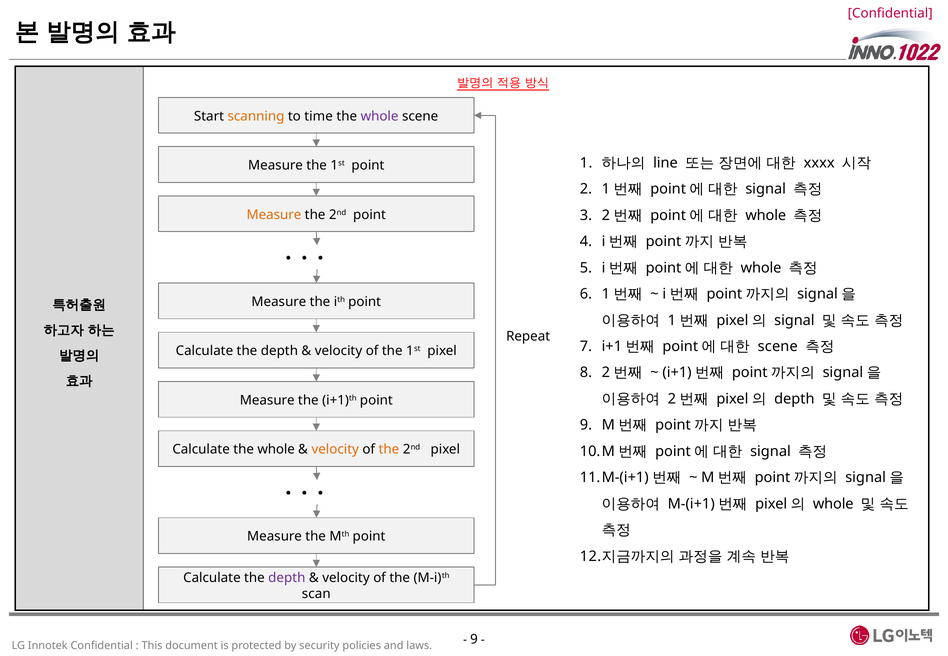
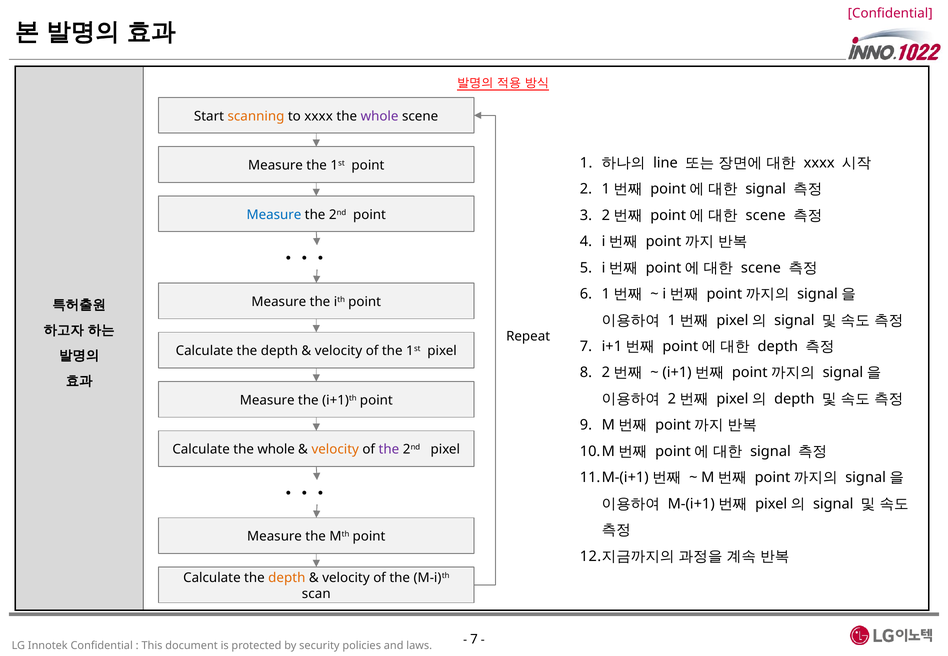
to time: time -> xxxx
Measure at (274, 215) colour: orange -> blue
whole at (766, 215): whole -> scene
whole at (761, 268): whole -> scene
scene at (778, 347): scene -> depth
the at (389, 450) colour: orange -> purple
whole at (833, 504): whole -> signal
depth at (287, 578) colour: purple -> orange
9 at (474, 640): 9 -> 7
